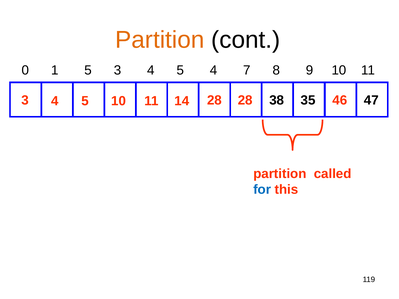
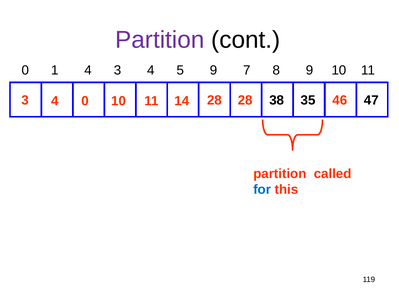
Partition at (160, 40) colour: orange -> purple
1 5: 5 -> 4
4 5 4: 4 -> 9
3 5: 5 -> 0
